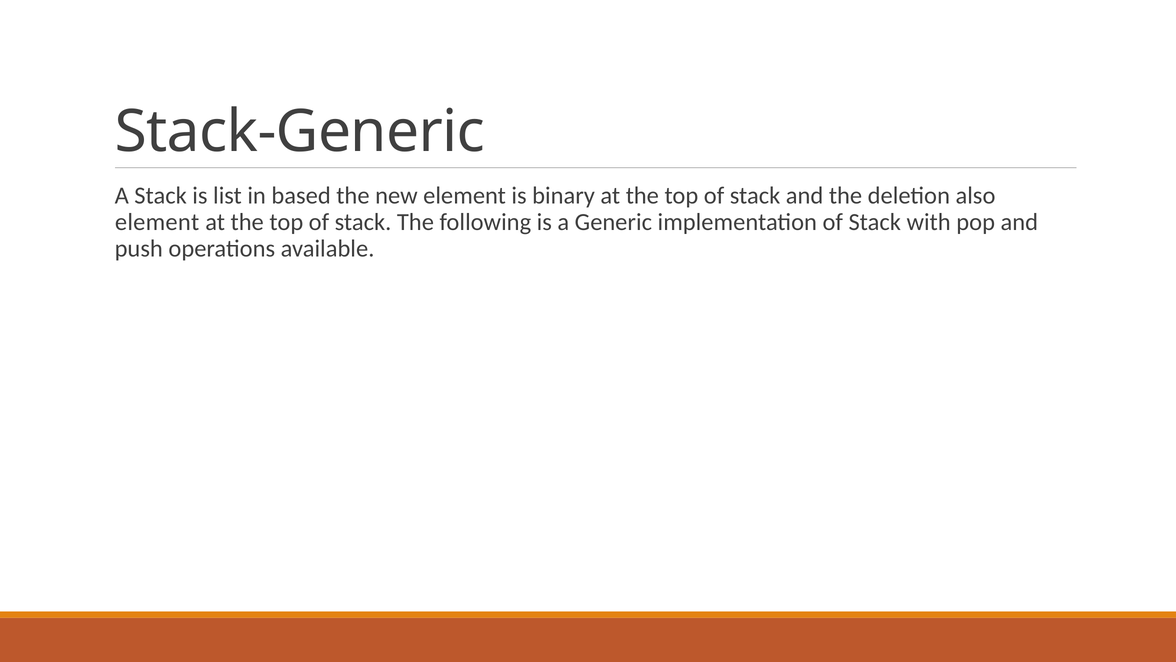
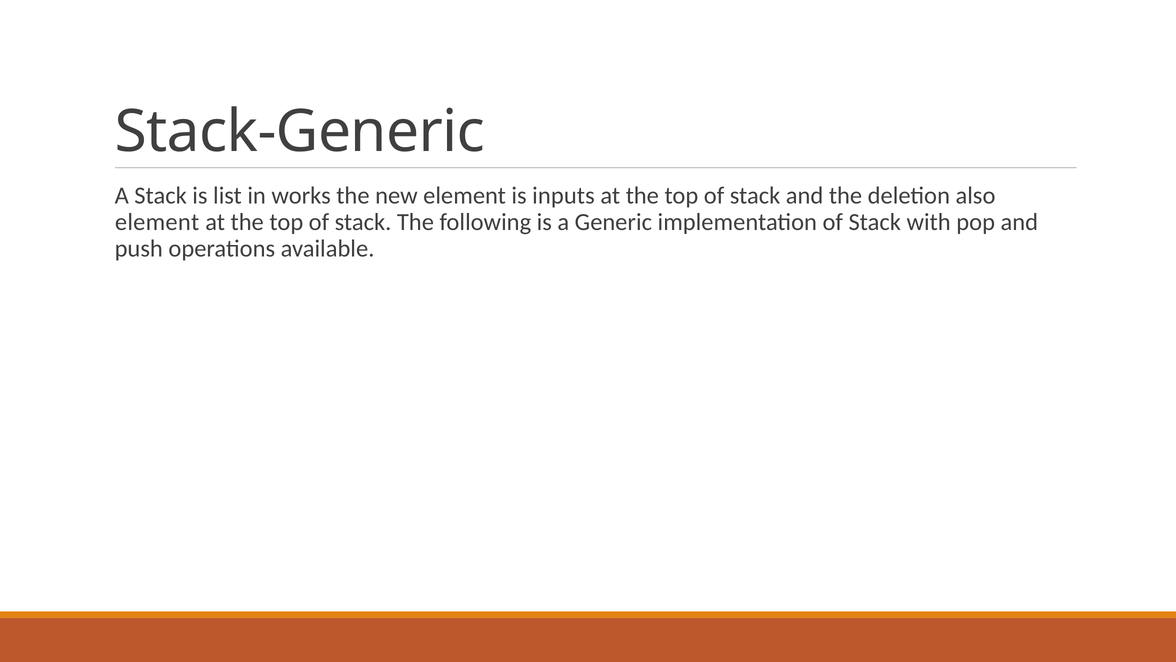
based: based -> works
binary: binary -> inputs
